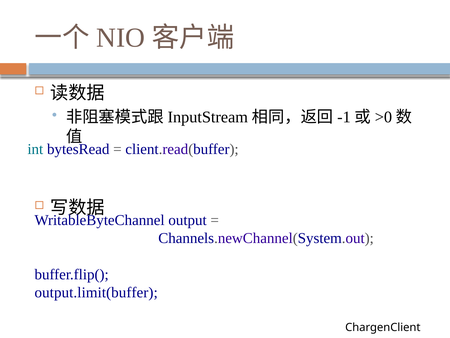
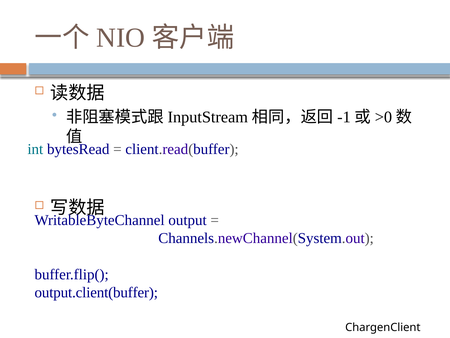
output.limit(buffer: output.limit(buffer -> output.client(buffer
